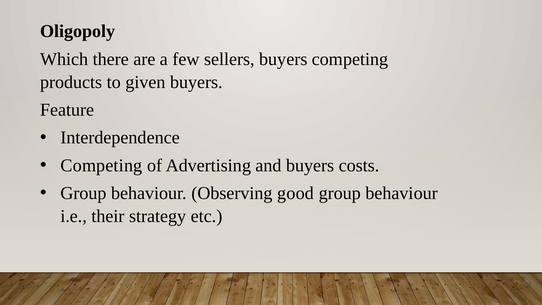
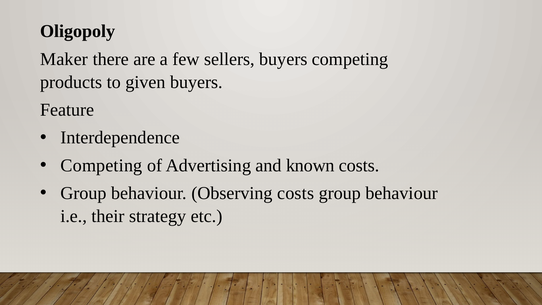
Which: Which -> Maker
and buyers: buyers -> known
Observing good: good -> costs
